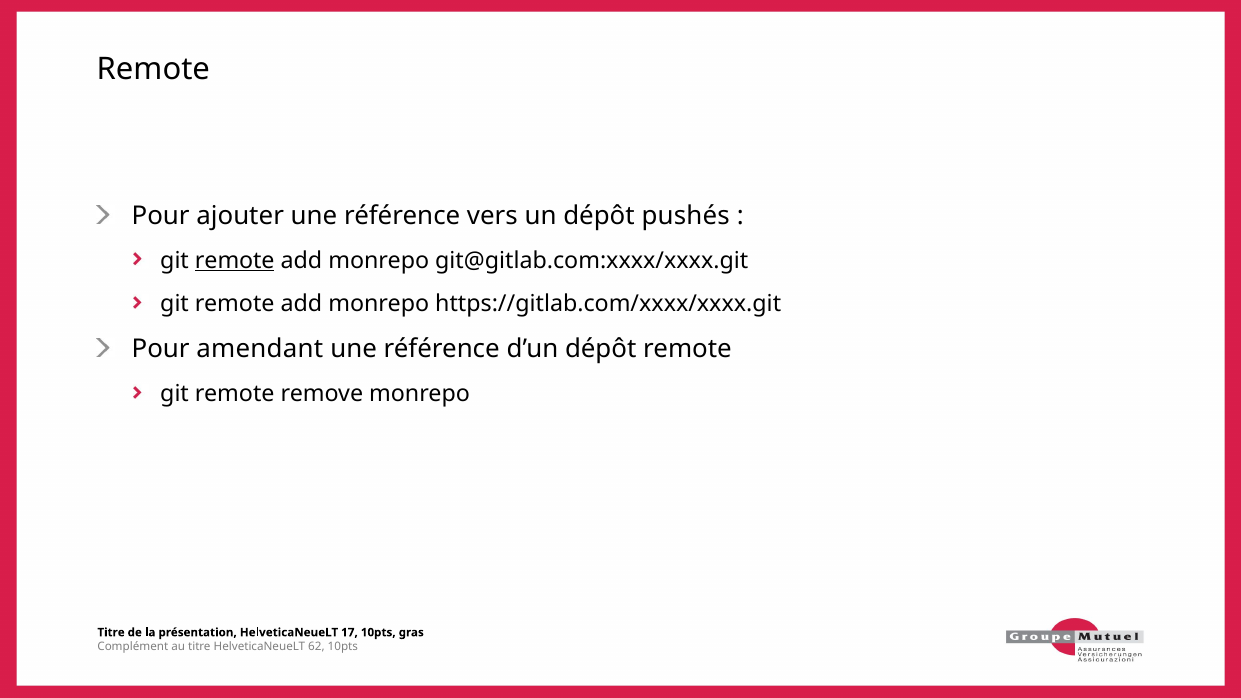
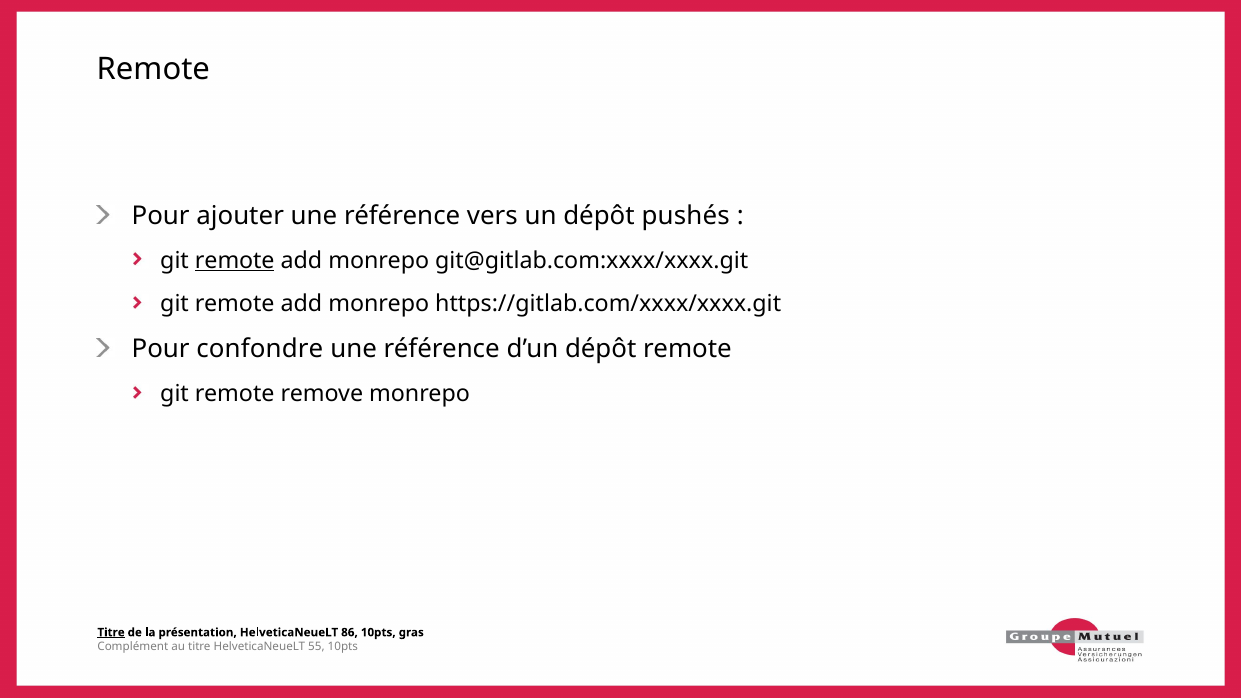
amendant: amendant -> confondre
Titre at (111, 632) underline: none -> present
17: 17 -> 86
62: 62 -> 55
